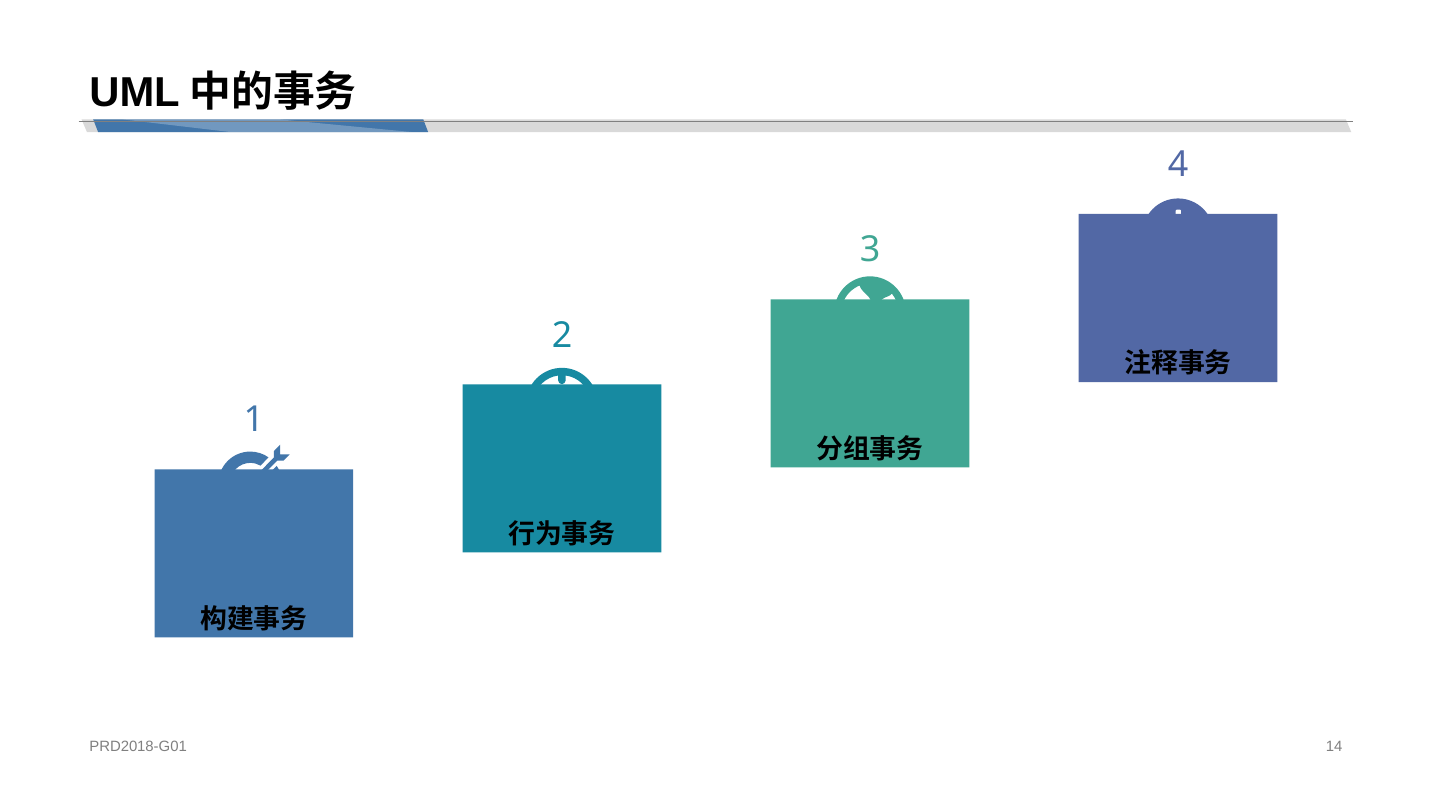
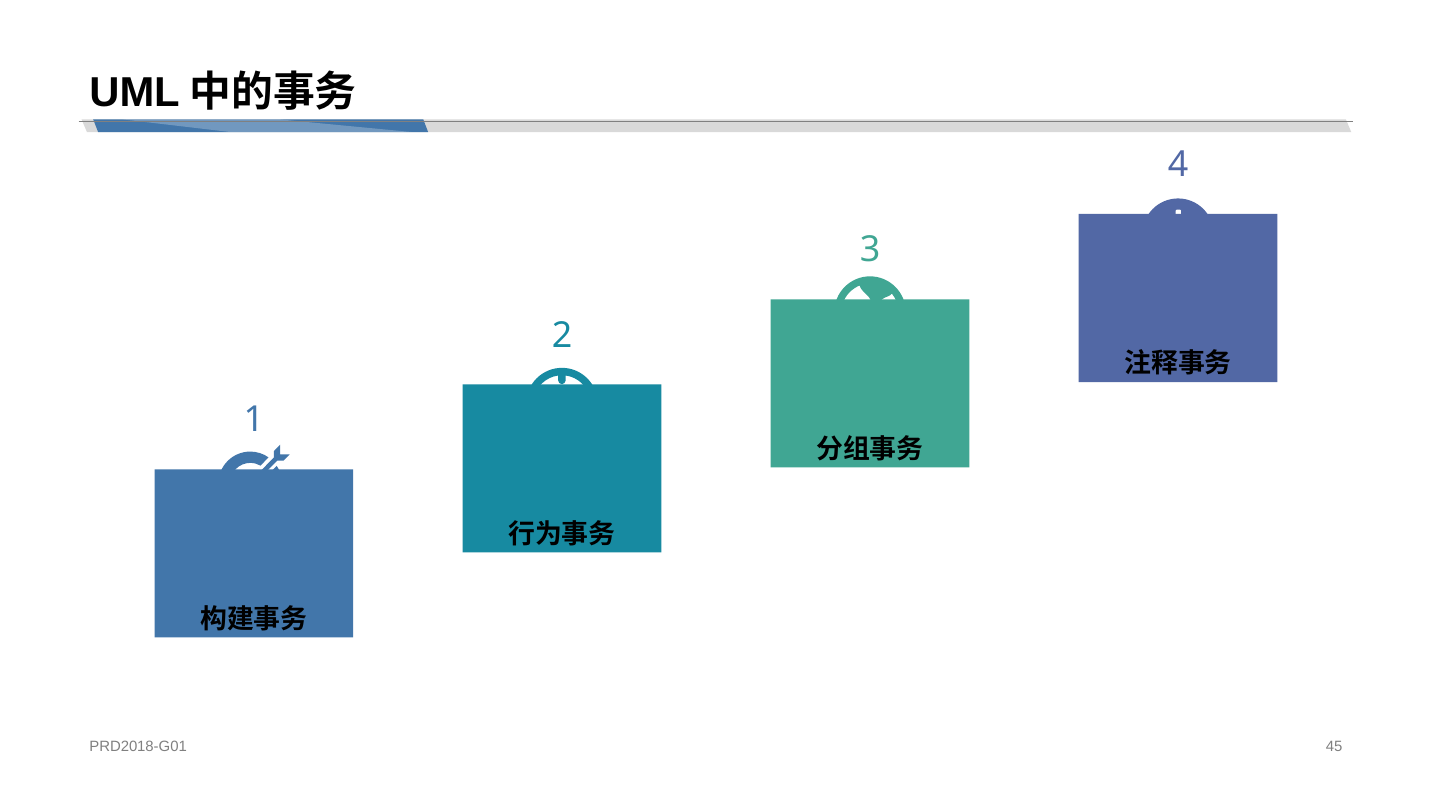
14: 14 -> 45
